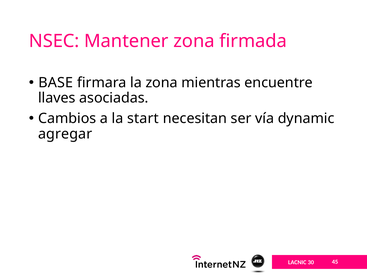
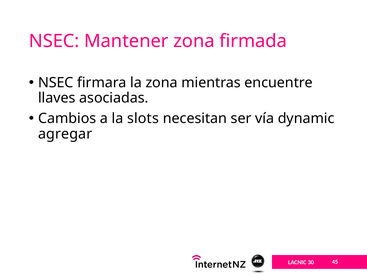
BASE at (56, 83): BASE -> NSEC
start: start -> slots
